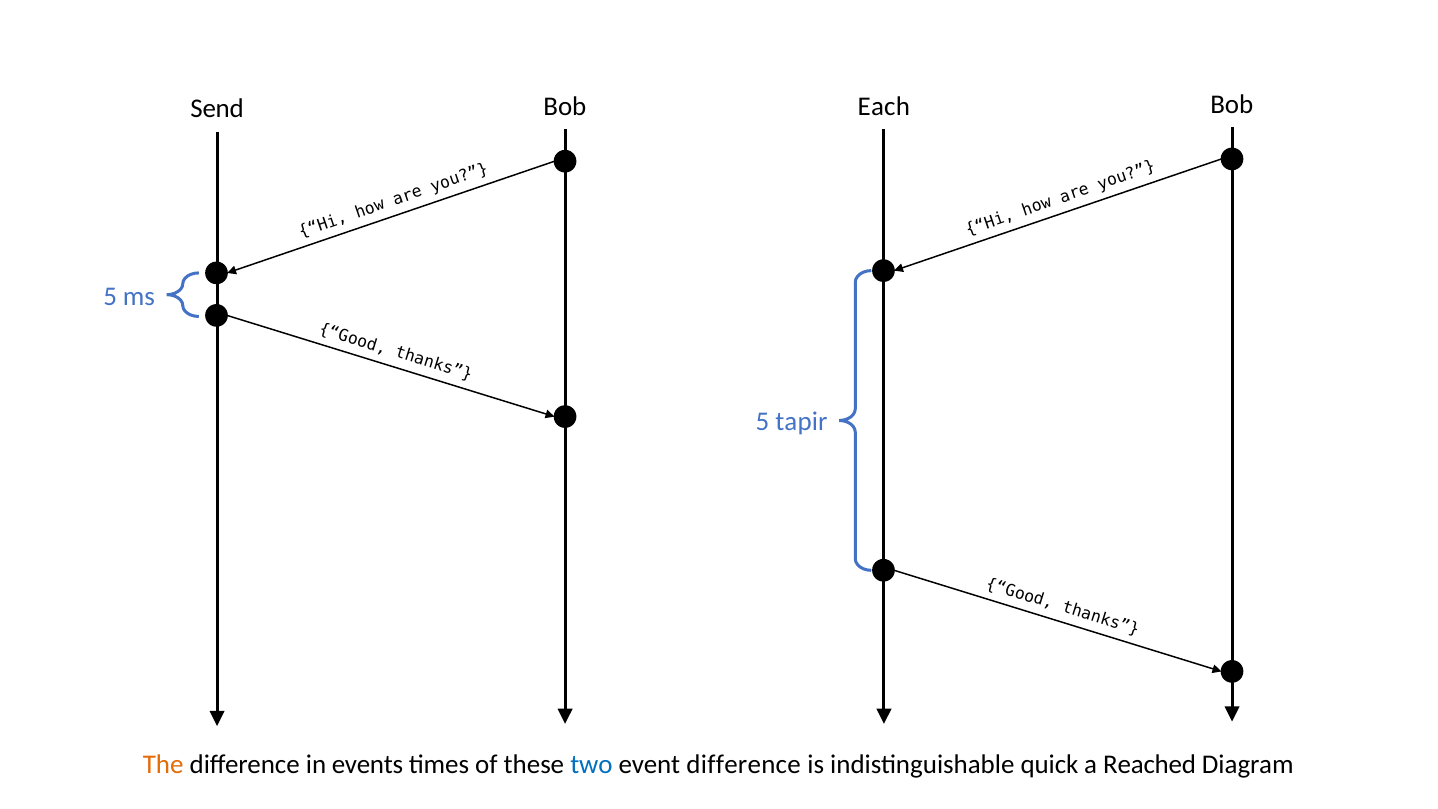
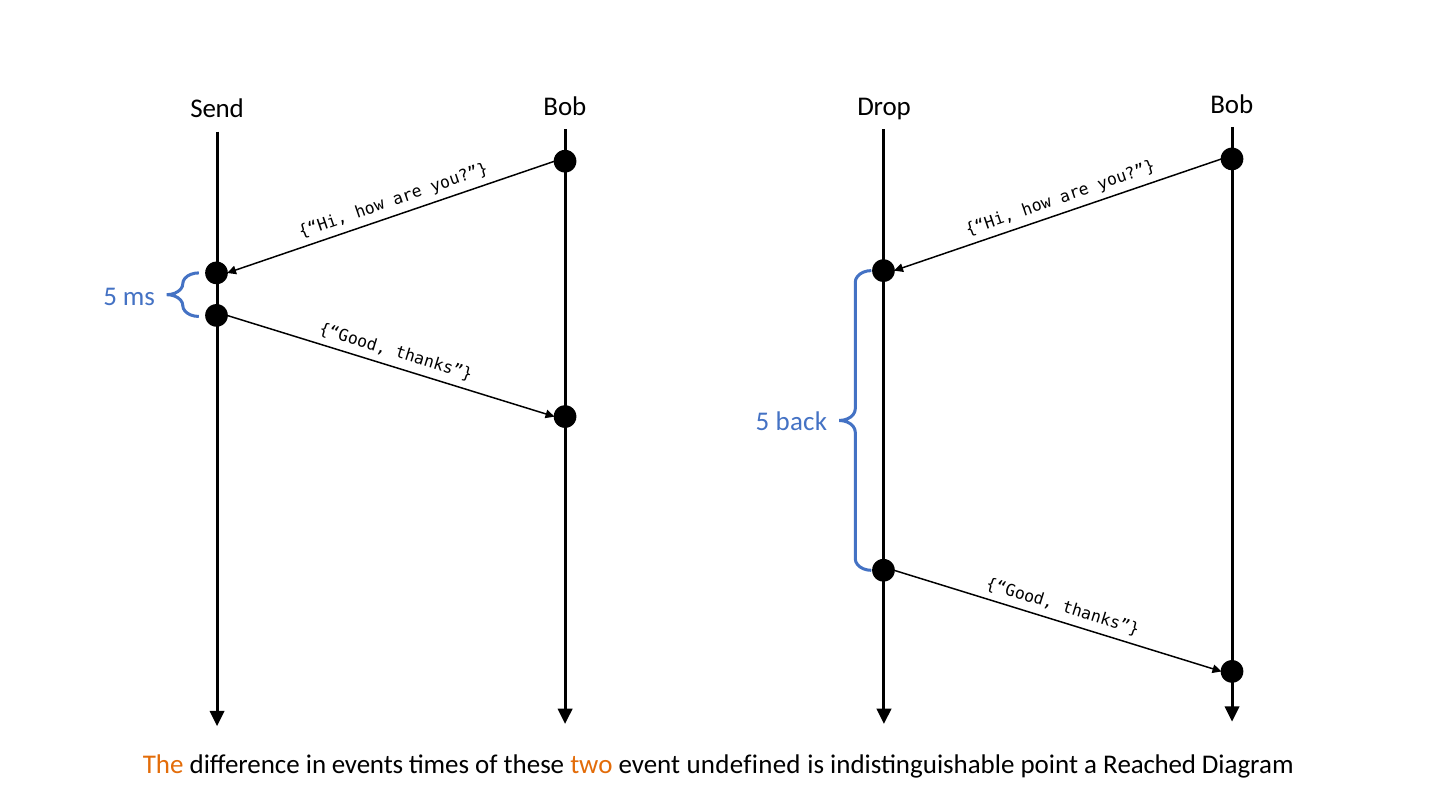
Each: Each -> Drop
tapir: tapir -> back
two colour: blue -> orange
event difference: difference -> undefined
quick: quick -> point
